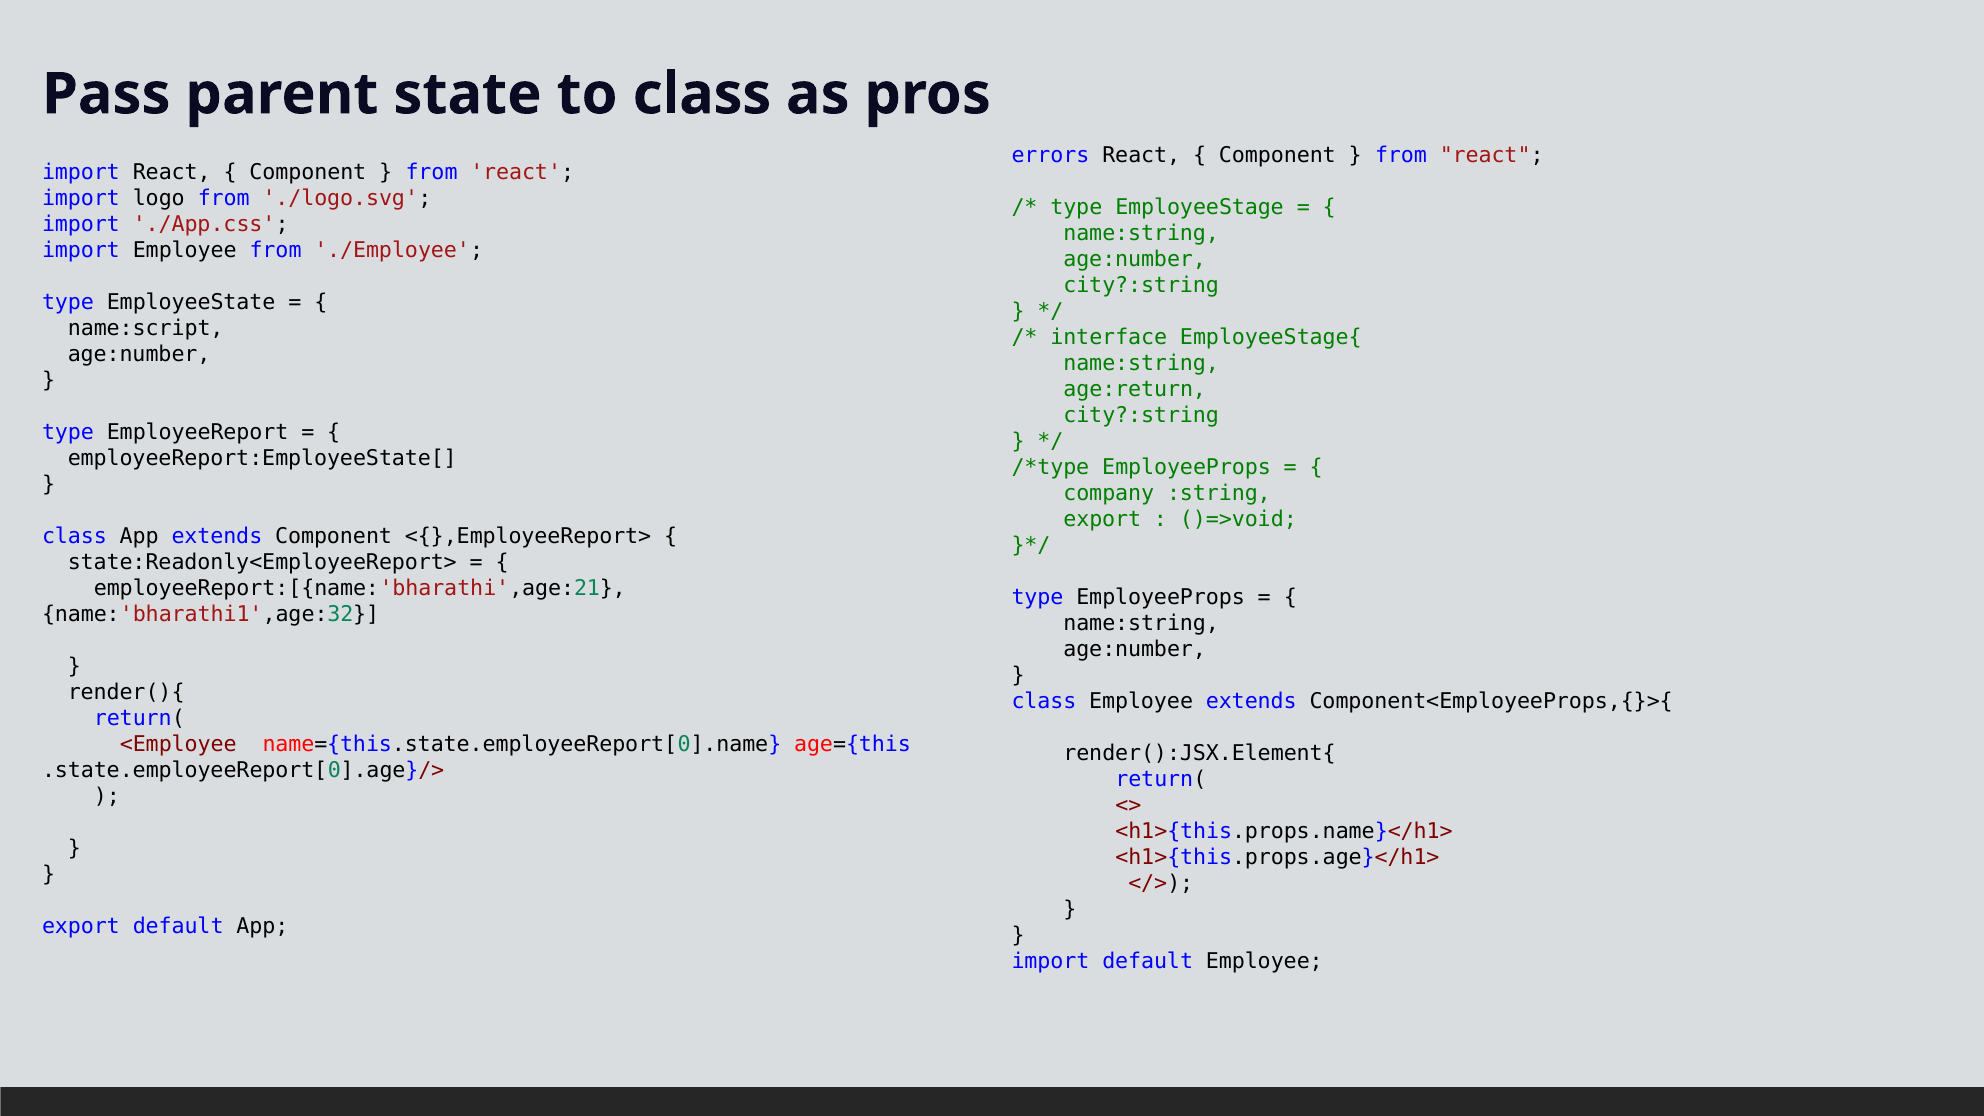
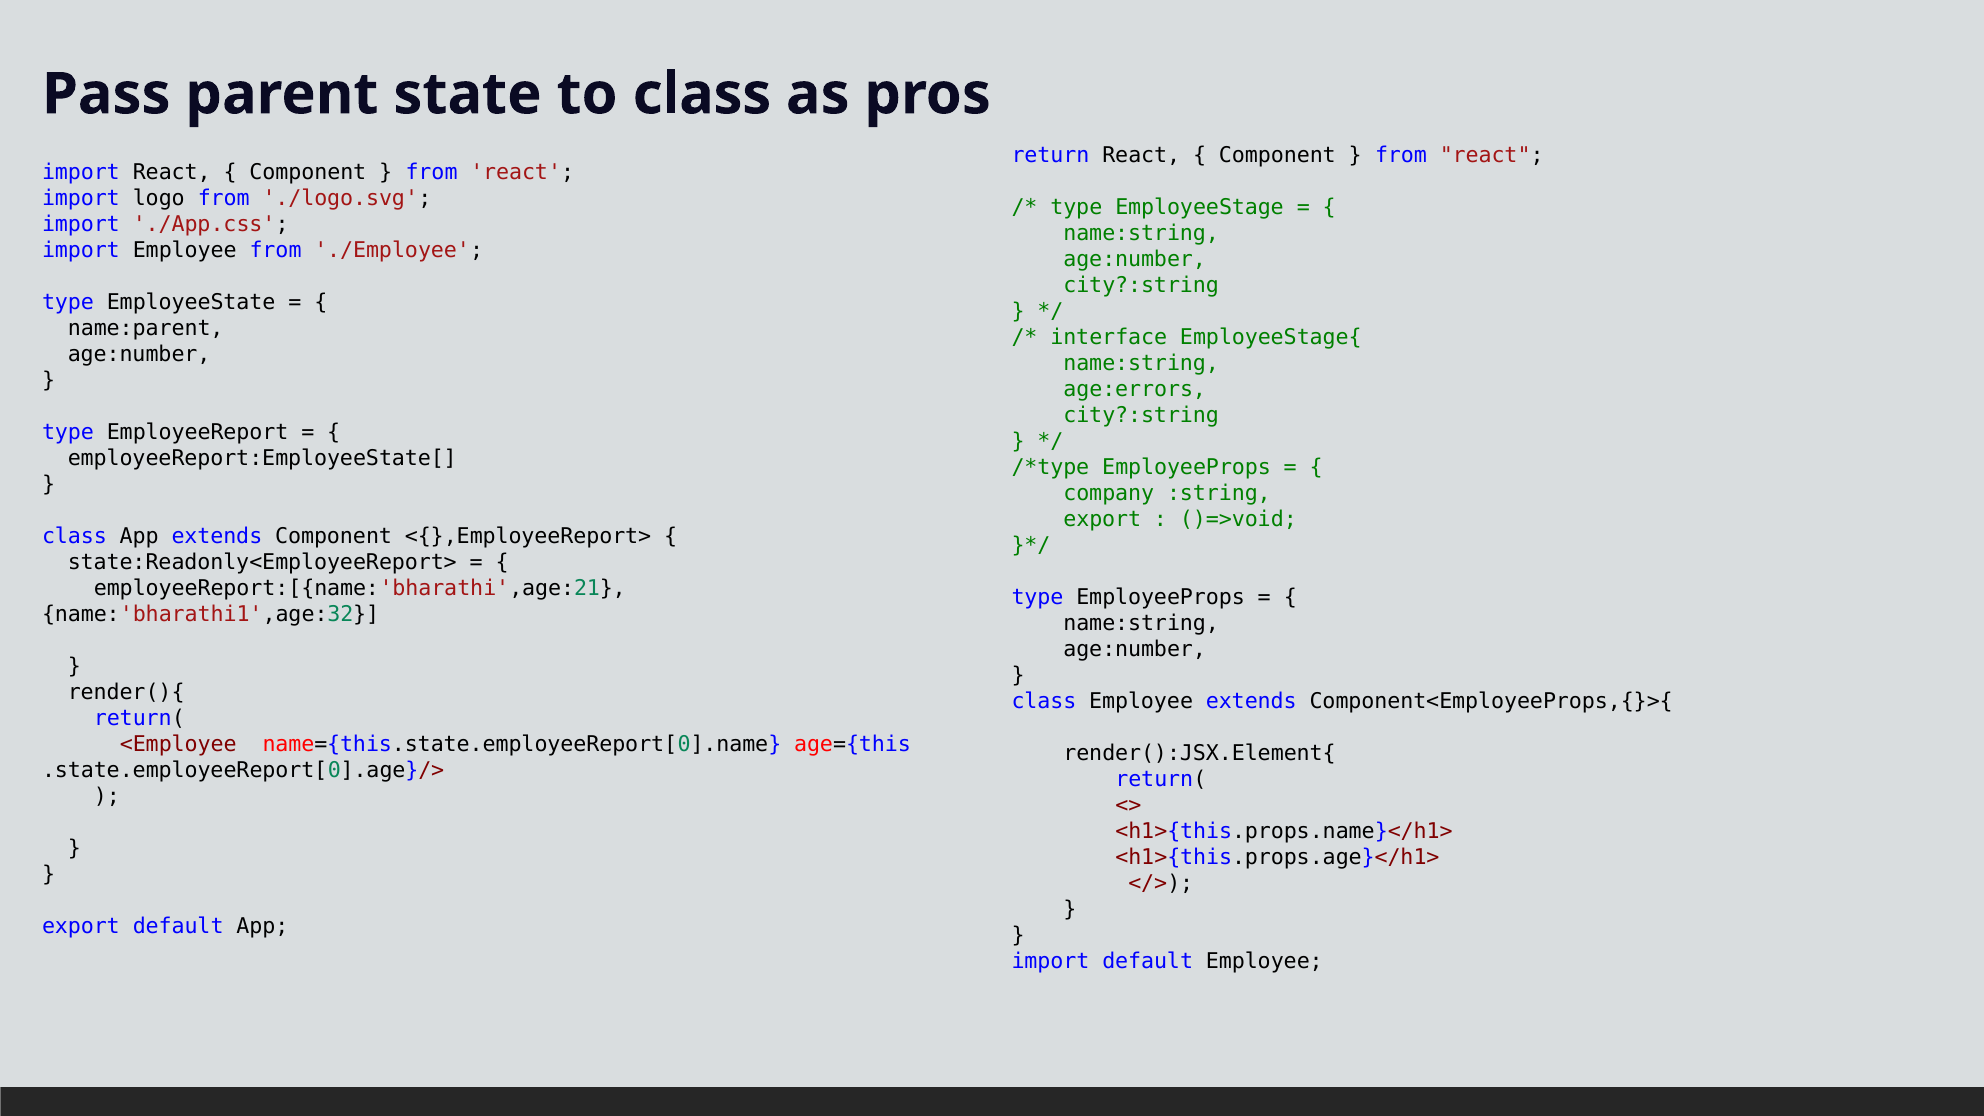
errors: errors -> return
name:script: name:script -> name:parent
age:return: age:return -> age:errors
